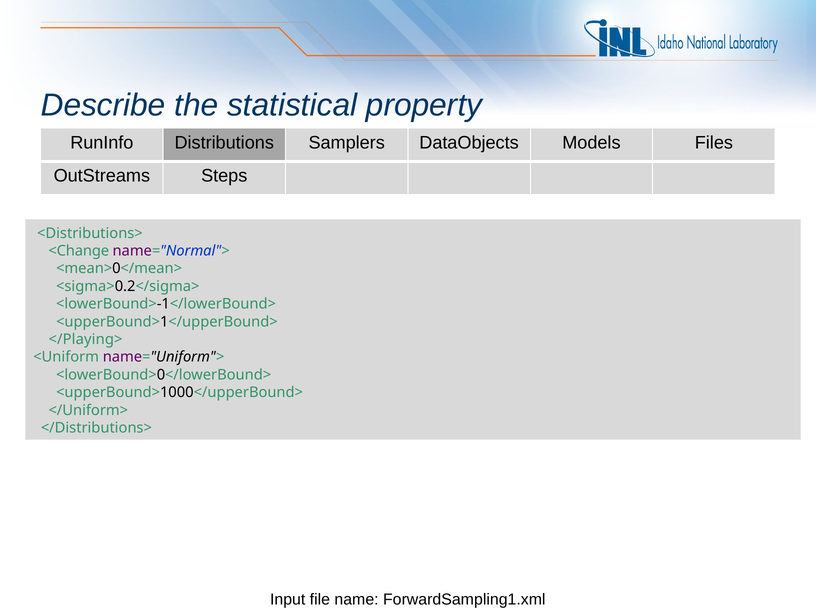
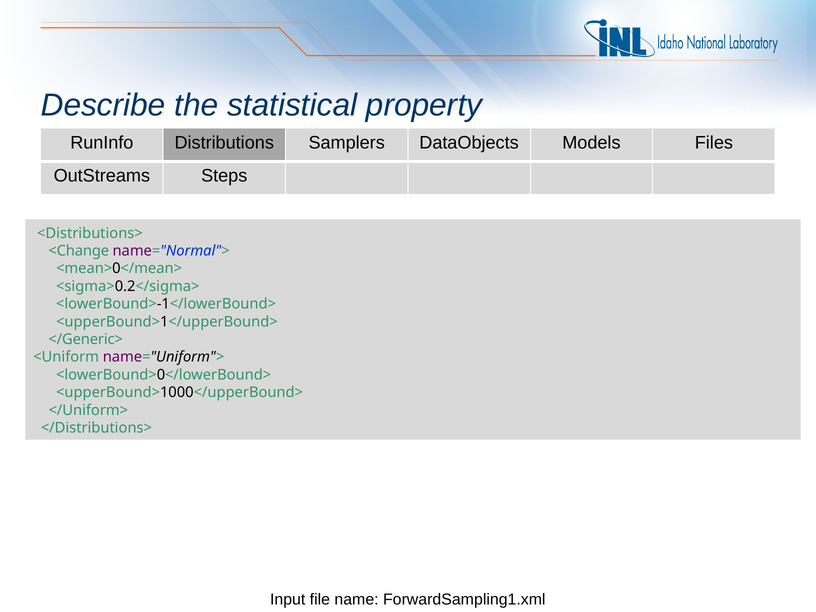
</Playing>: </Playing> -> </Generic>
